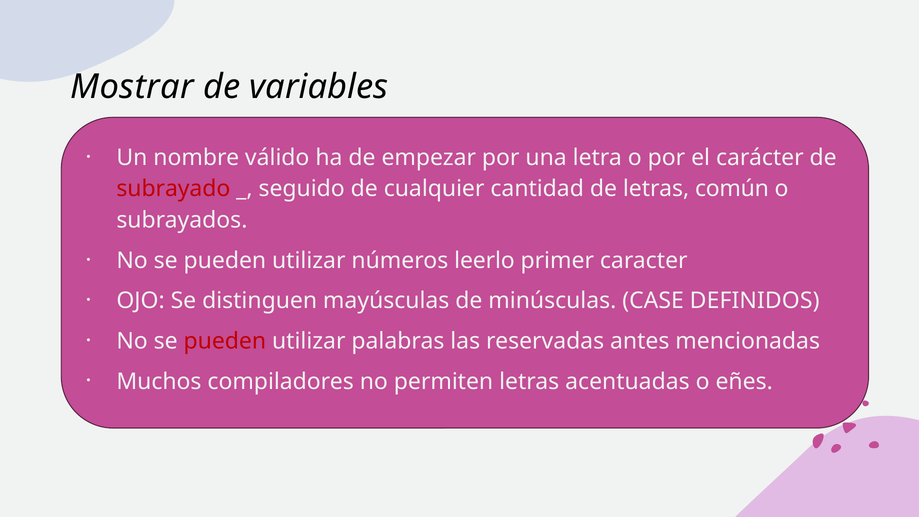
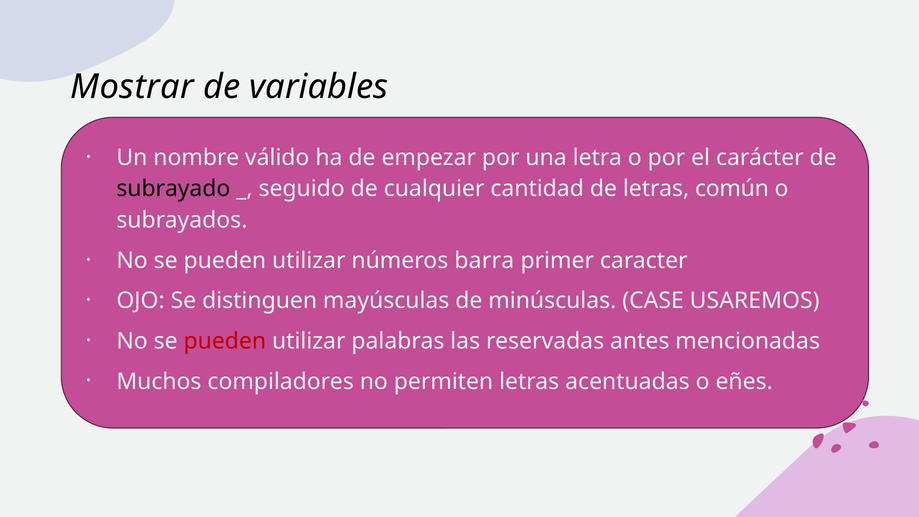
subrayado colour: red -> black
leerlo: leerlo -> barra
DEFINIDOS: DEFINIDOS -> USAREMOS
